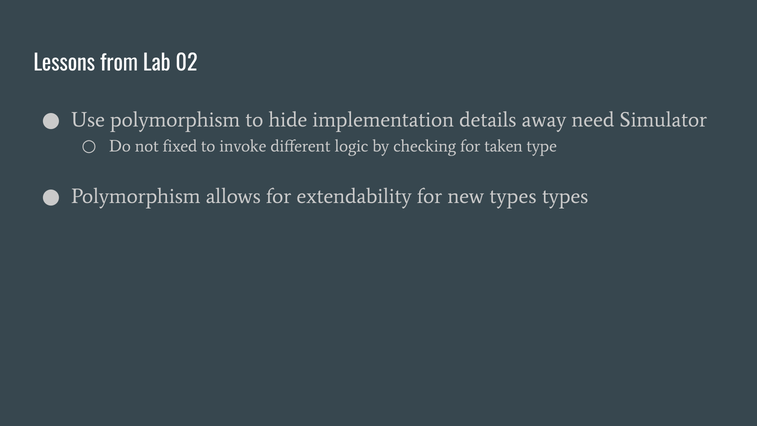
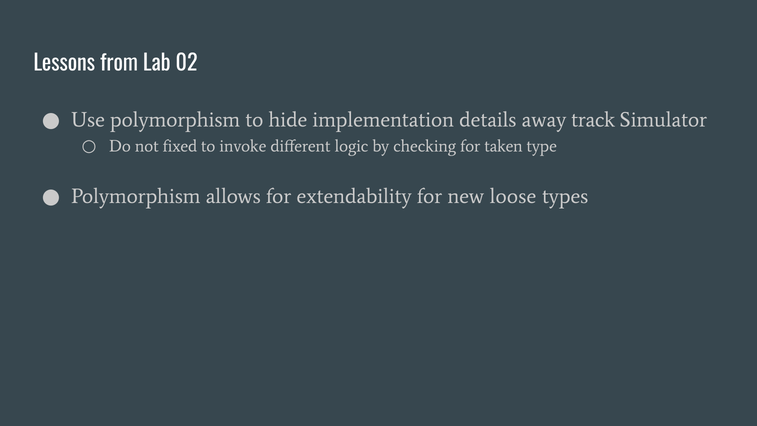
need: need -> track
new types: types -> loose
